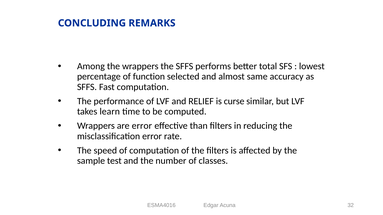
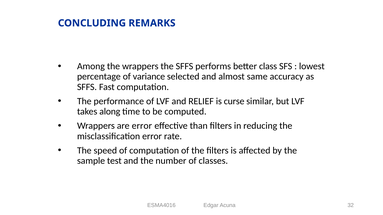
total: total -> class
function: function -> variance
learn: learn -> along
